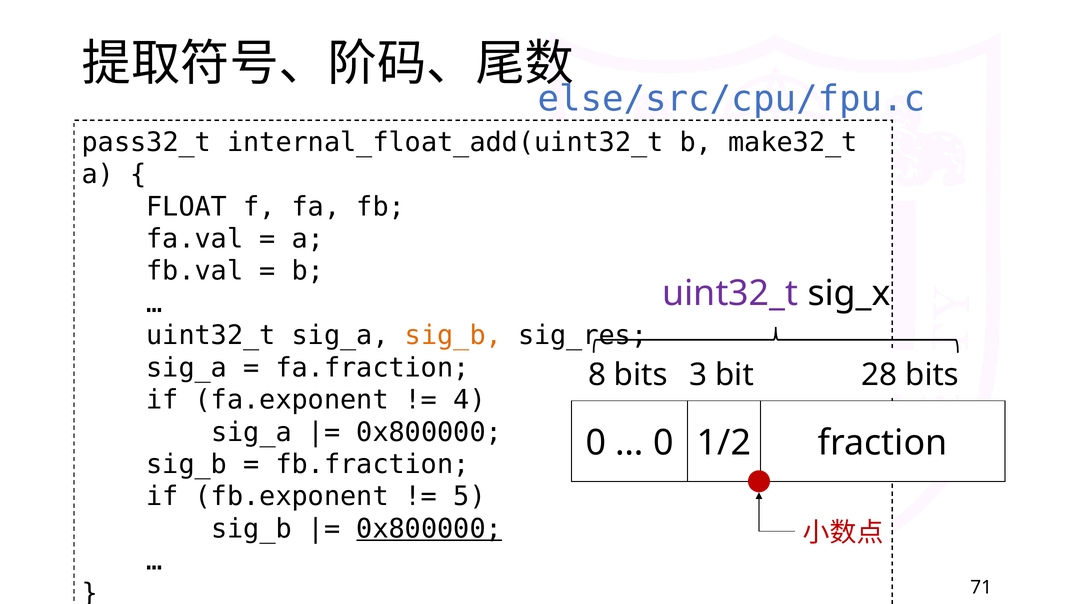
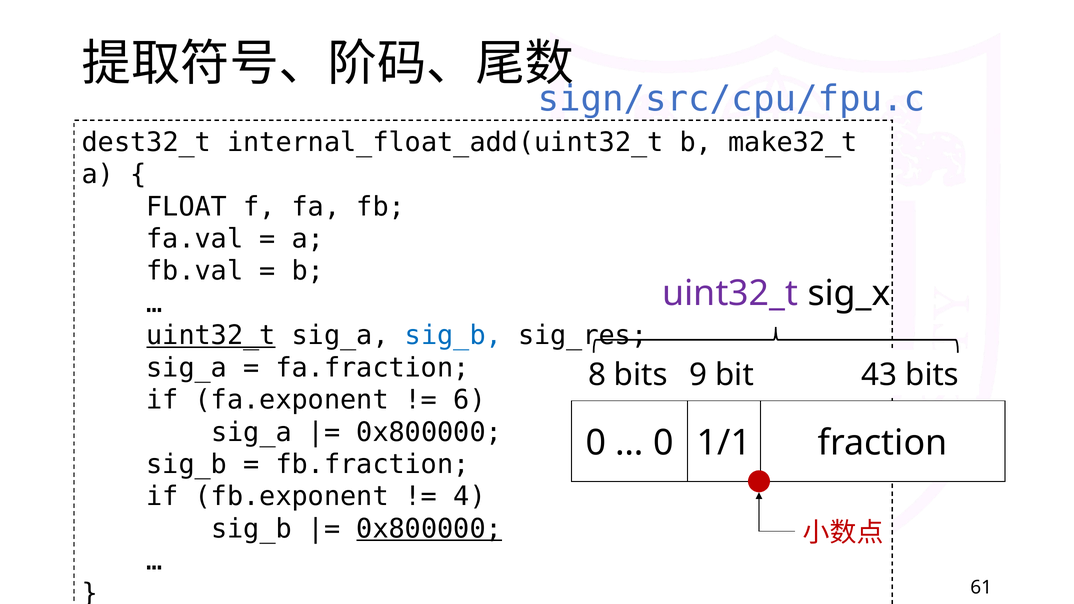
else/src/cpu/fpu.c: else/src/cpu/fpu.c -> sign/src/cpu/fpu.c
pass32_t: pass32_t -> dest32_t
uint32_t at (211, 336) underline: none -> present
sig_b at (453, 336) colour: orange -> blue
3: 3 -> 9
28: 28 -> 43
4: 4 -> 6
1/2: 1/2 -> 1/1
5: 5 -> 4
71: 71 -> 61
